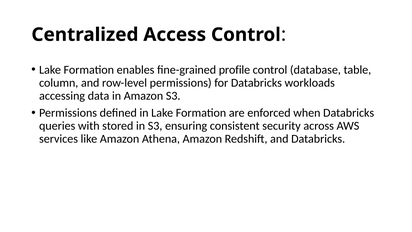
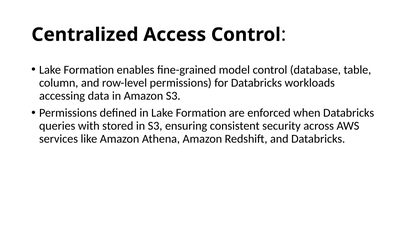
profile: profile -> model
